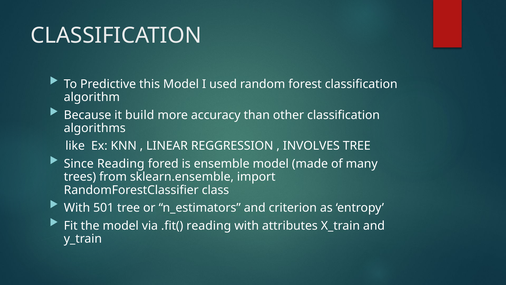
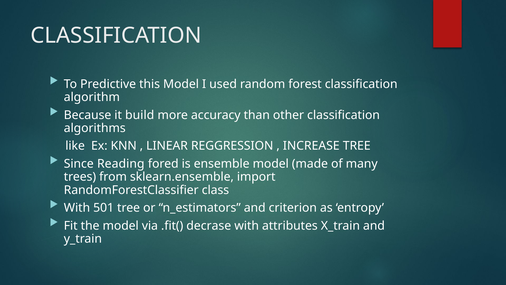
INVOLVES: INVOLVES -> INCREASE
.fit( reading: reading -> decrase
